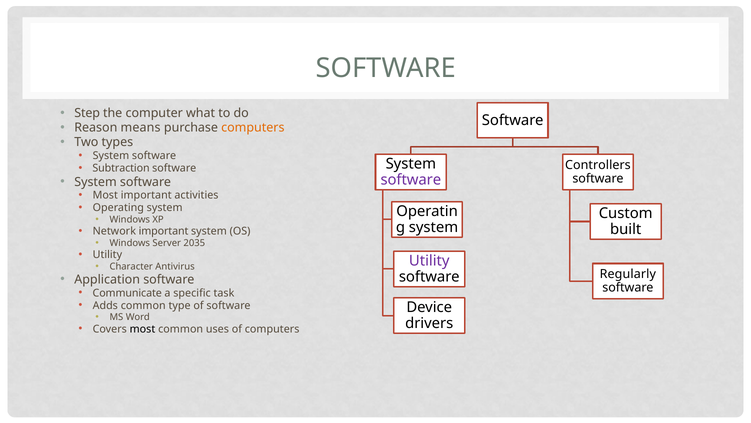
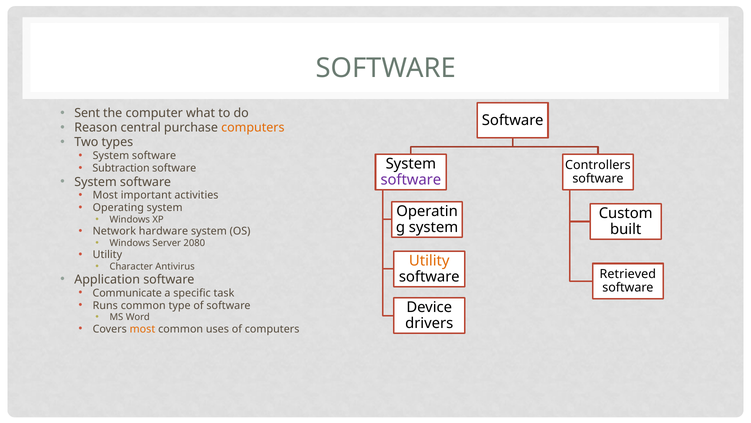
Step: Step -> Sent
means: means -> central
Network important: important -> hardware
2035: 2035 -> 2080
Utility at (429, 260) colour: purple -> orange
Regularly: Regularly -> Retrieved
Adds: Adds -> Runs
most at (142, 329) colour: black -> orange
